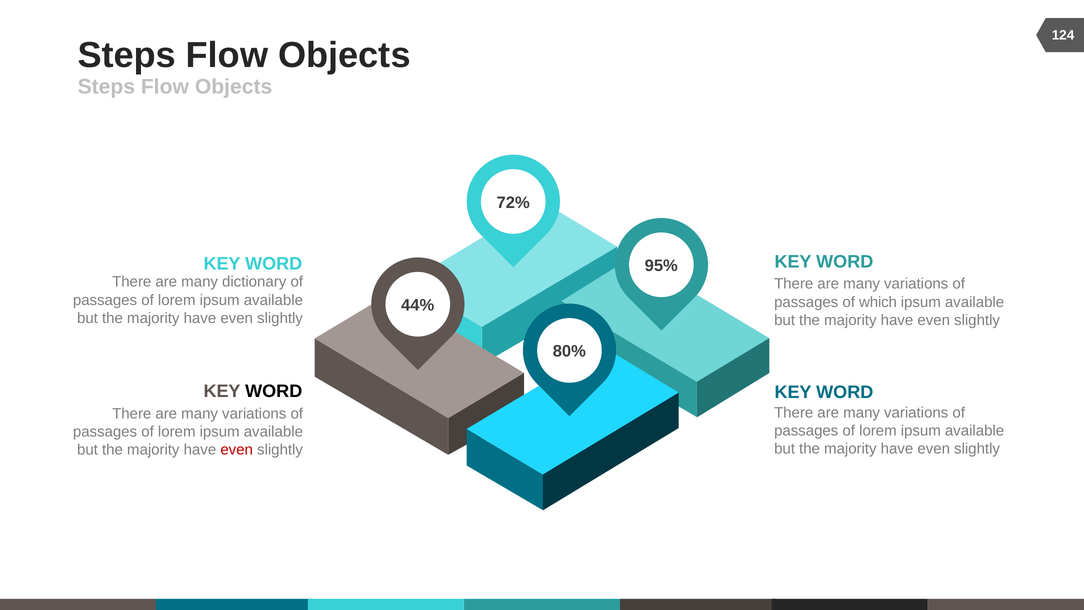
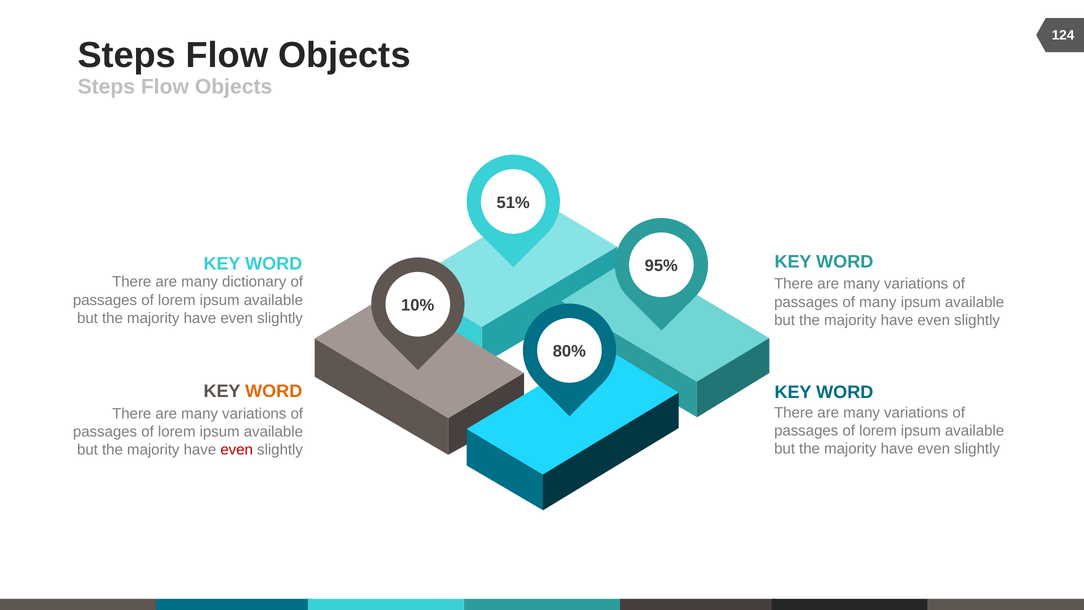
72%: 72% -> 51%
of which: which -> many
44%: 44% -> 10%
WORD at (274, 391) colour: black -> orange
